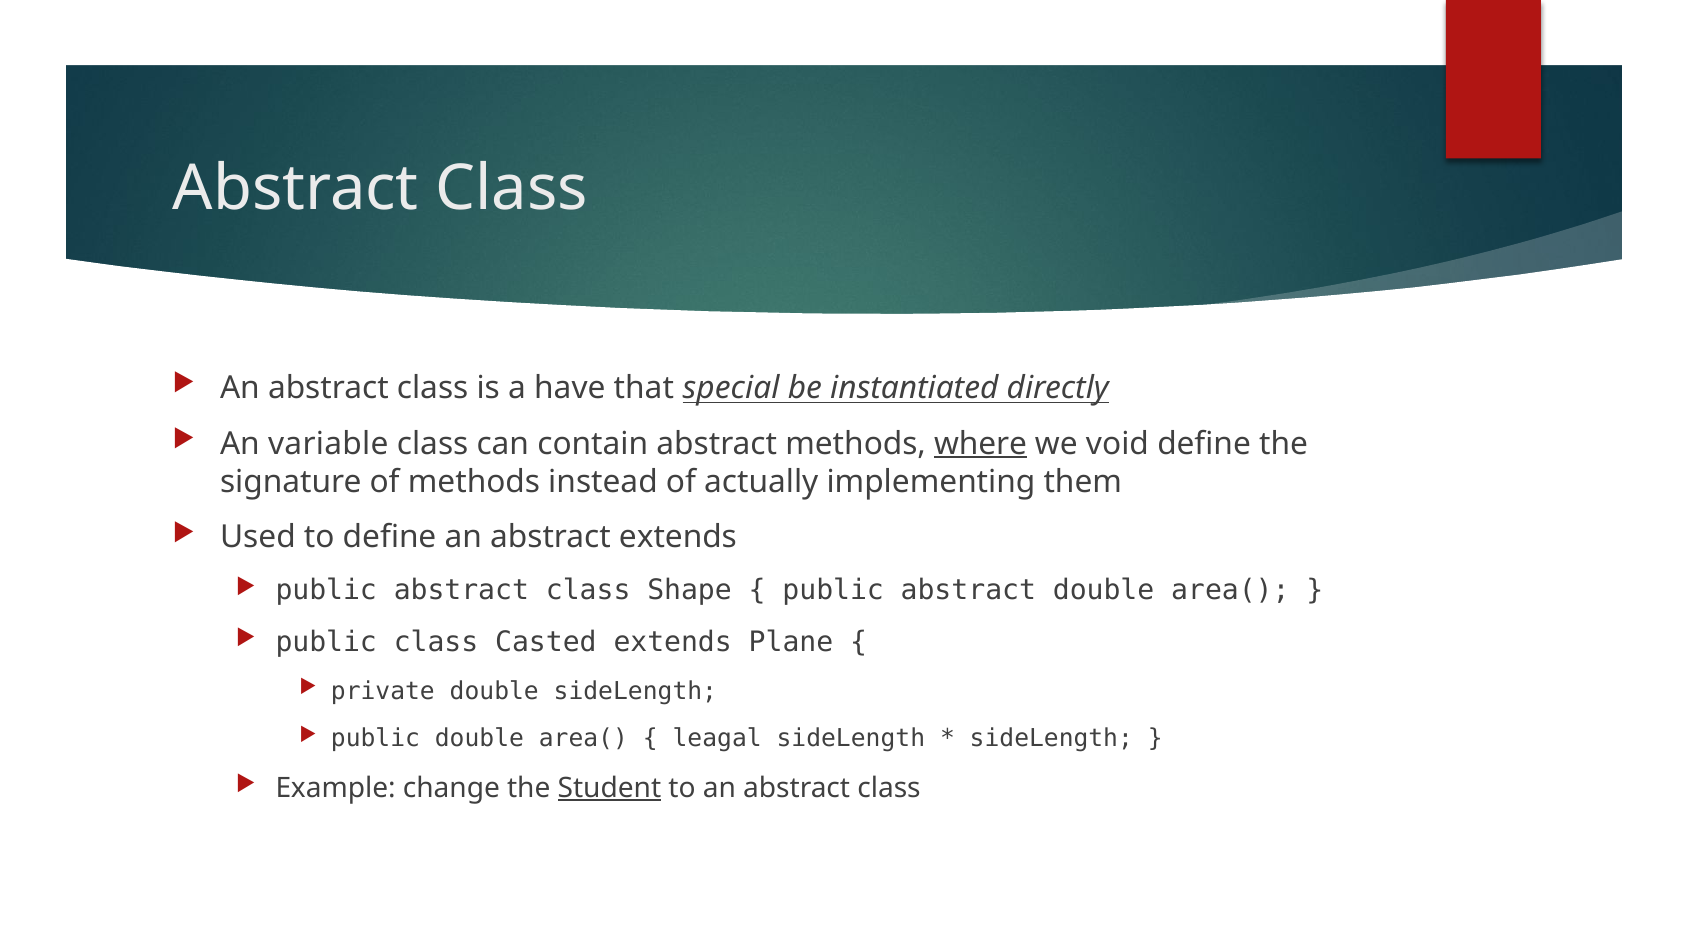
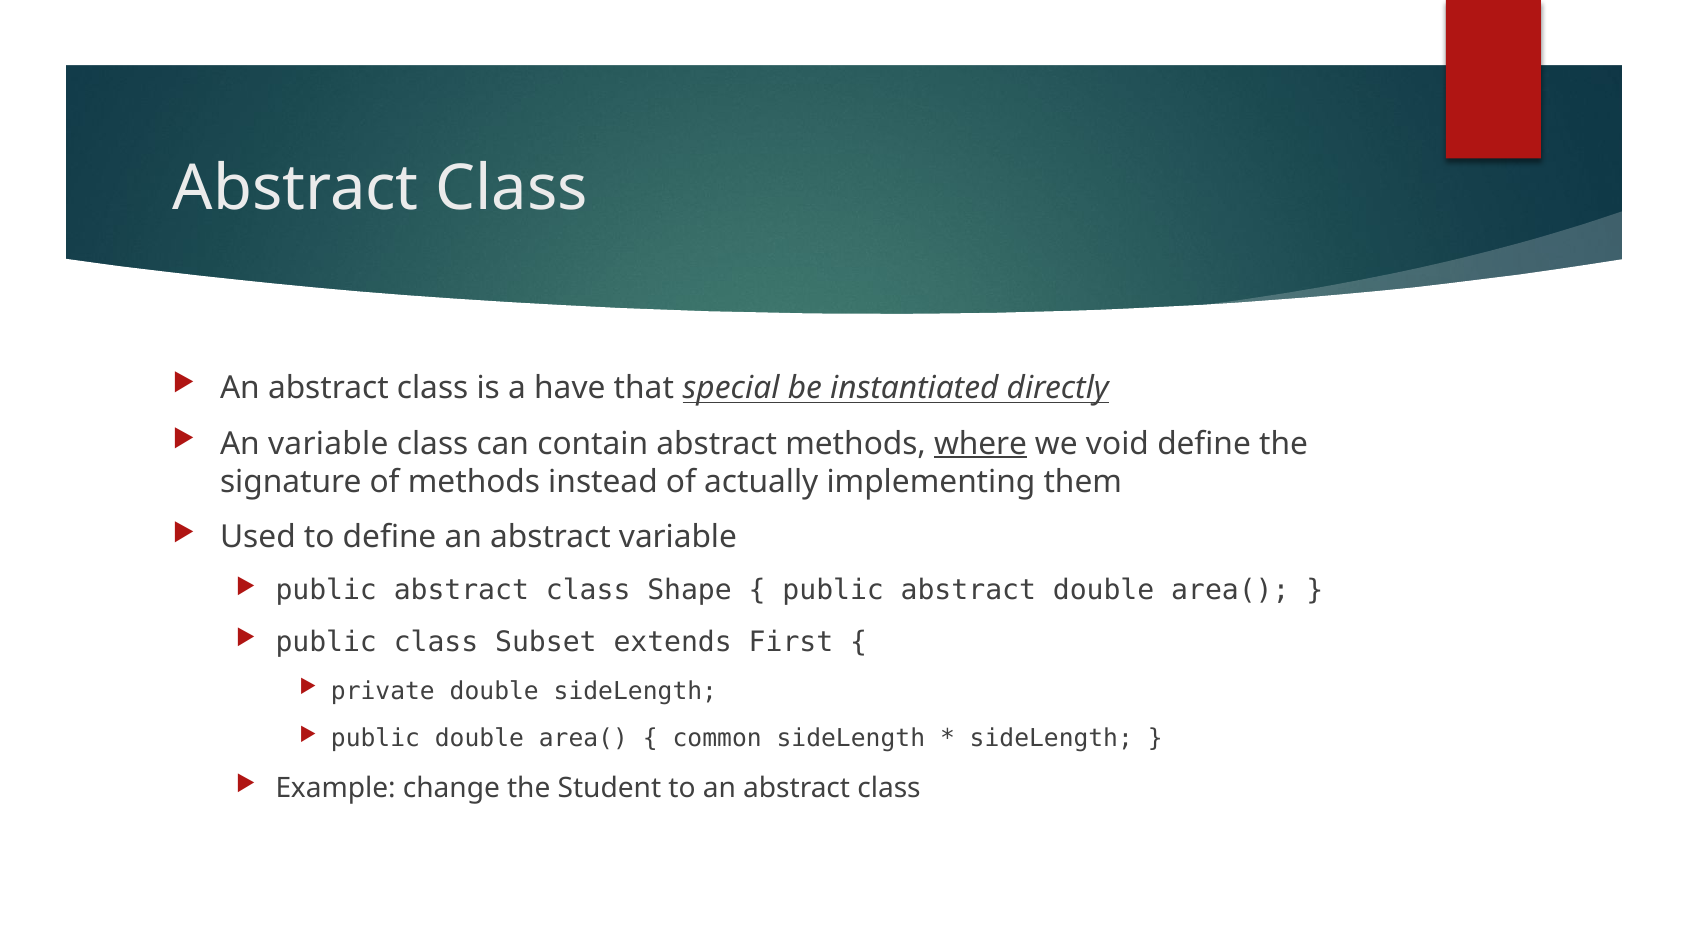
abstract extends: extends -> variable
Casted: Casted -> Subset
Plane: Plane -> First
leagal: leagal -> common
Student underline: present -> none
